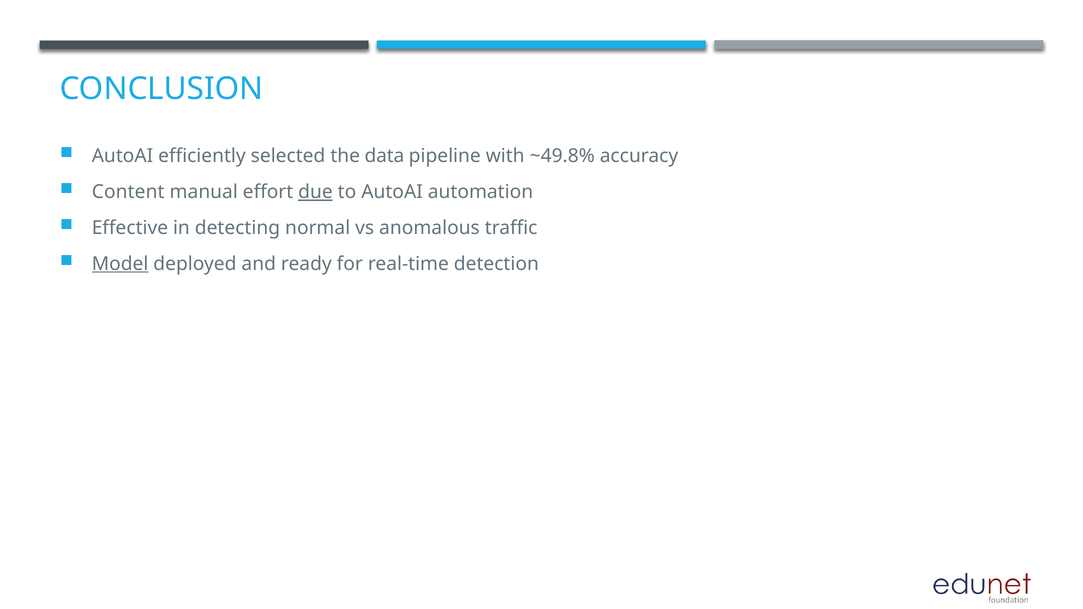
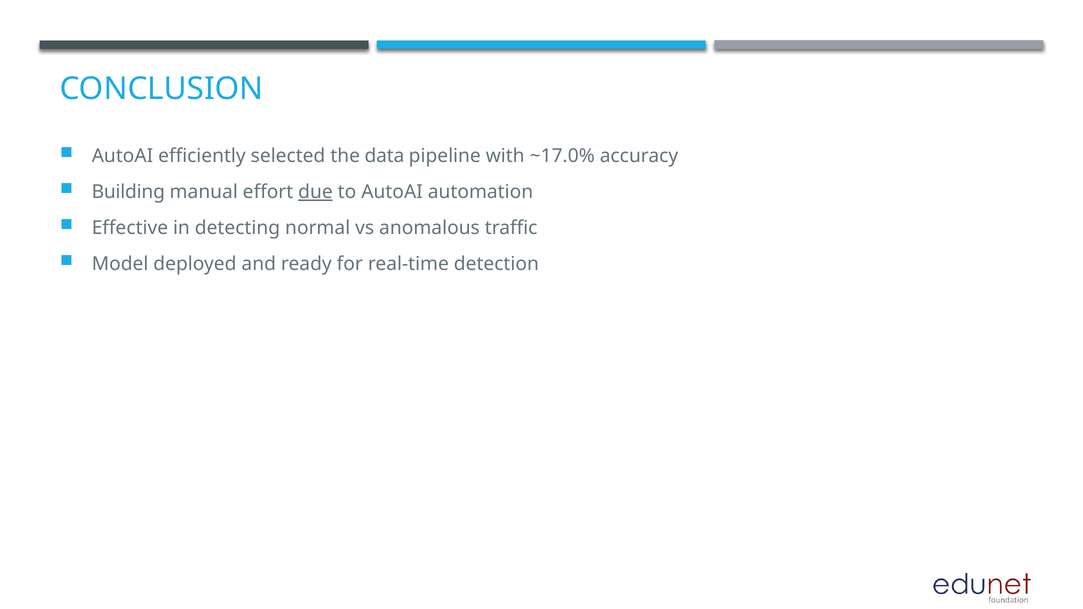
~49.8%: ~49.8% -> ~17.0%
Content: Content -> Building
Model underline: present -> none
